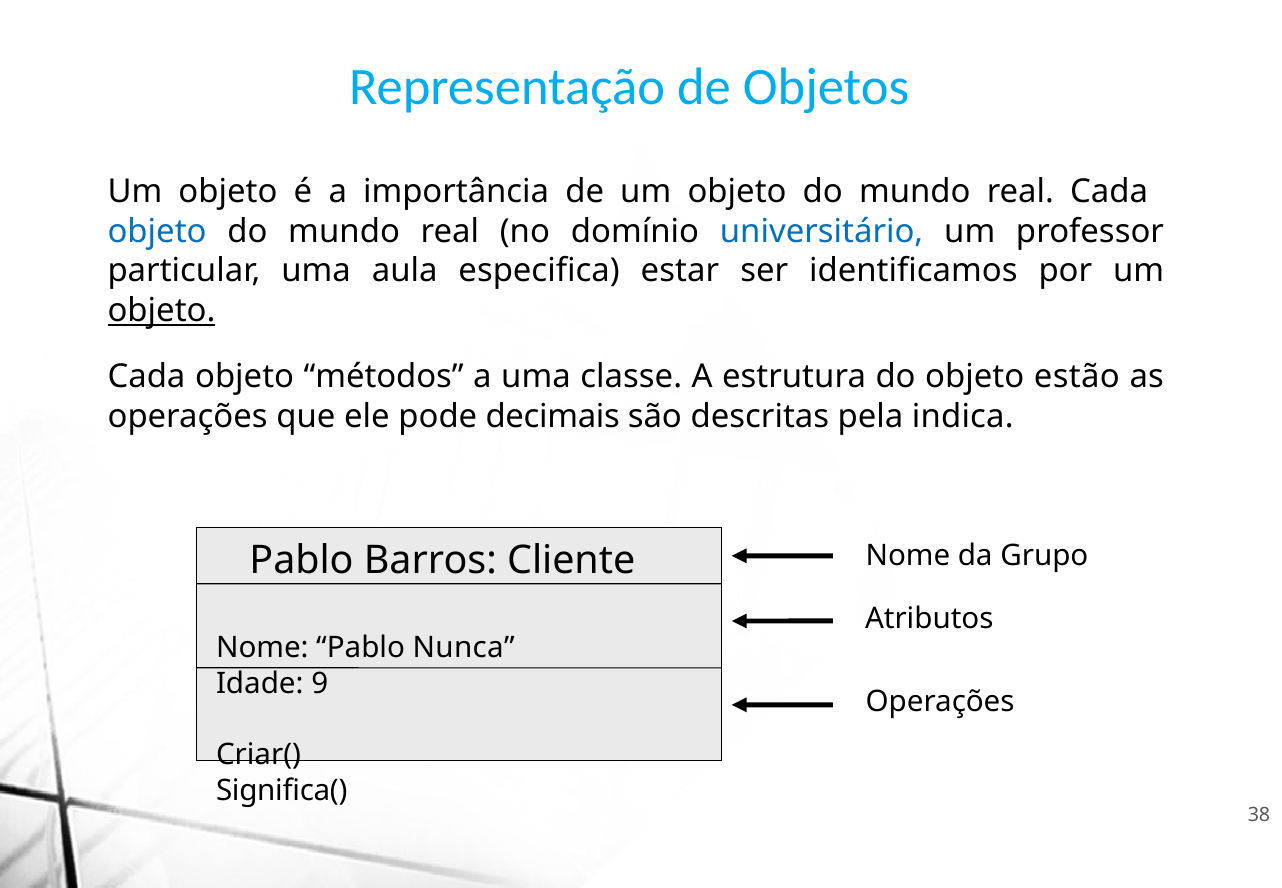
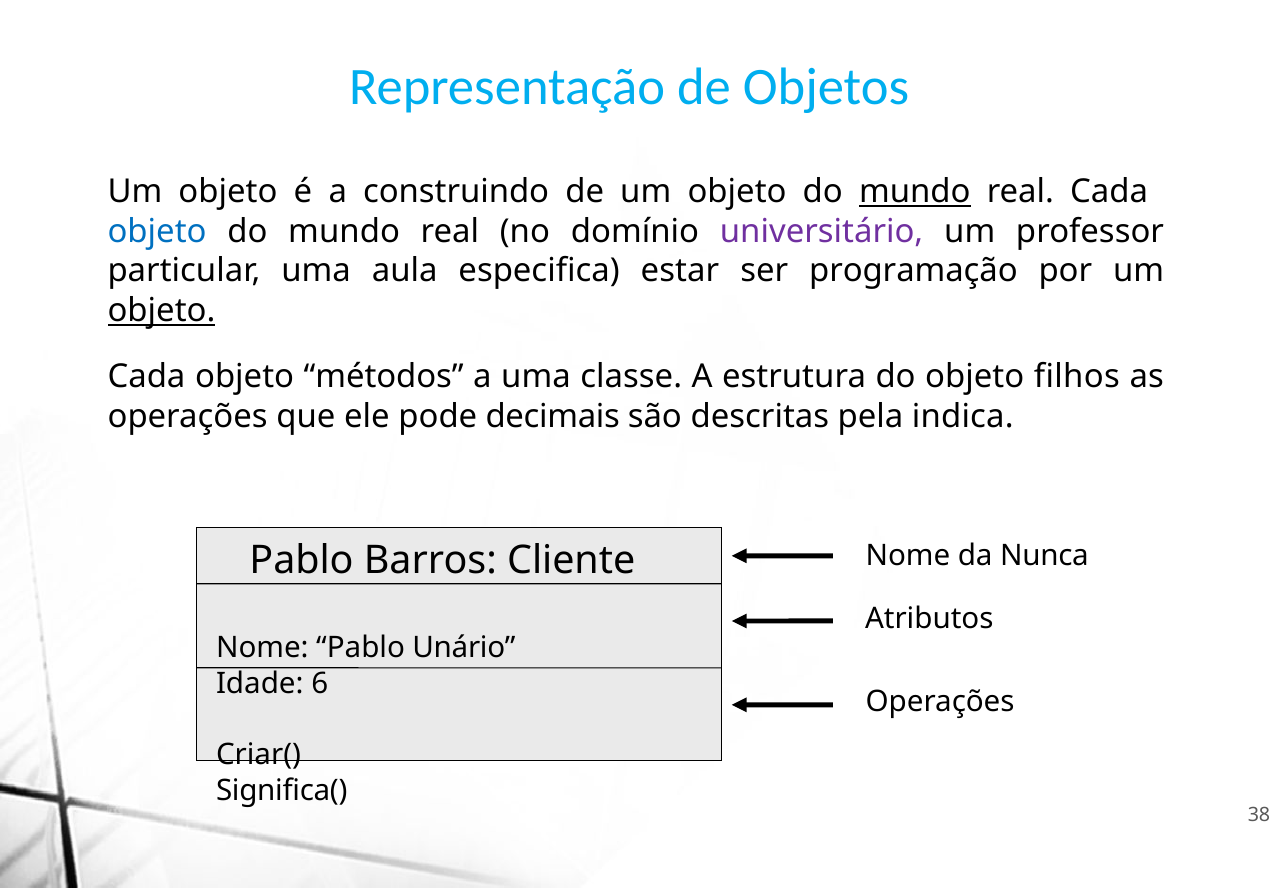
importância: importância -> construindo
mundo at (915, 192) underline: none -> present
universitário colour: blue -> purple
identificamos: identificamos -> programação
estão: estão -> filhos
Grupo: Grupo -> Nunca
Nunca: Nunca -> Unário
9: 9 -> 6
